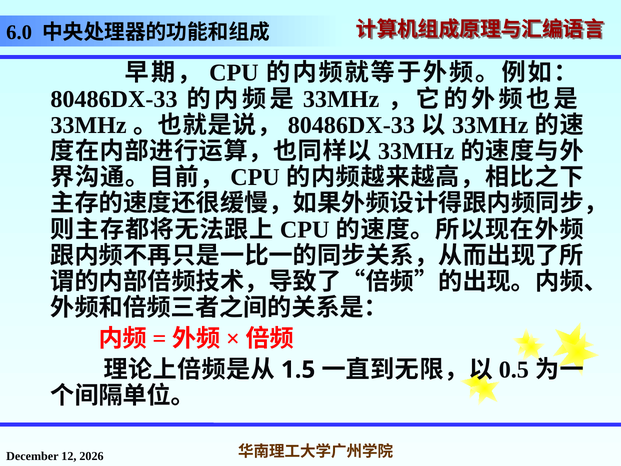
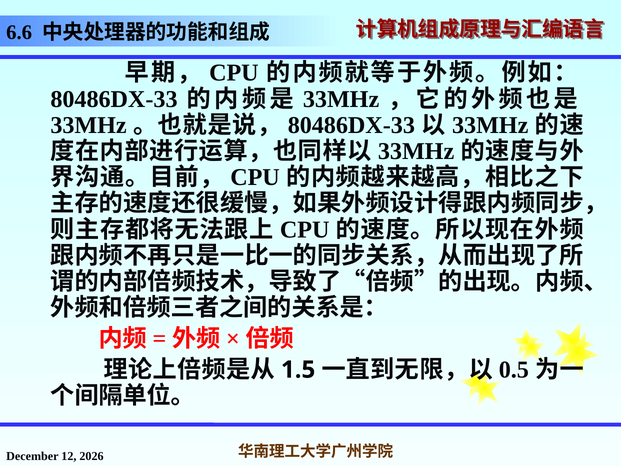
6.0: 6.0 -> 6.6
